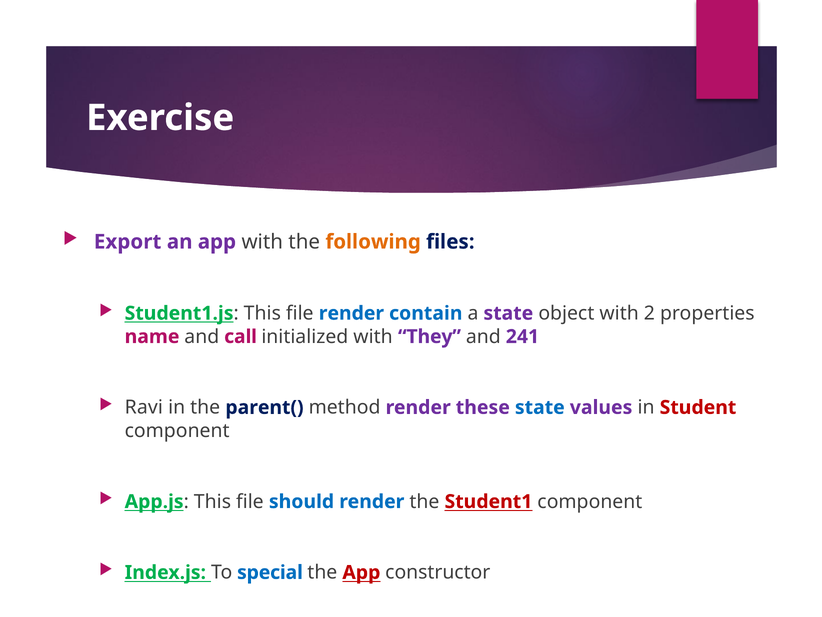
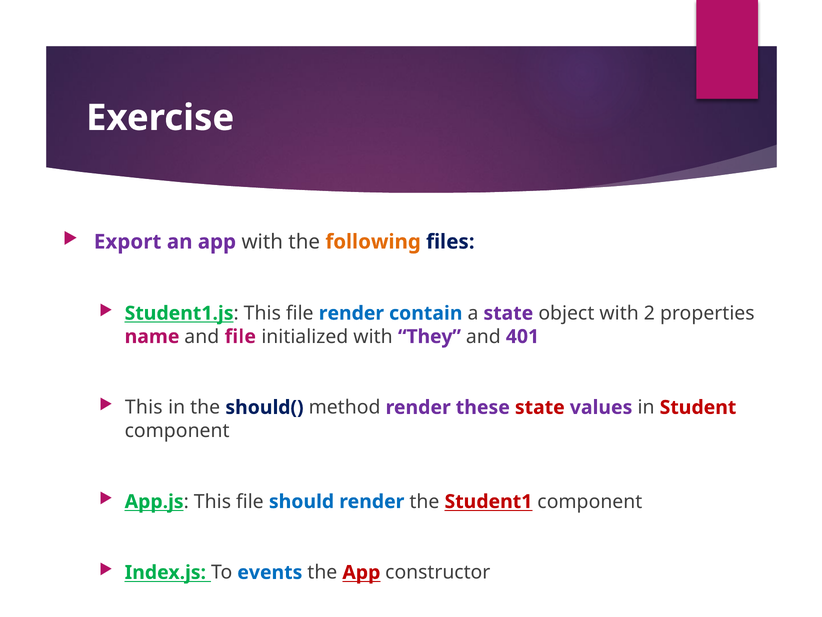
and call: call -> file
241: 241 -> 401
Ravi at (144, 407): Ravi -> This
parent(: parent( -> should(
state at (540, 407) colour: blue -> red
special: special -> events
